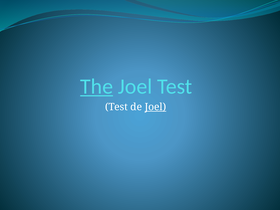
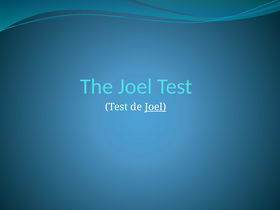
The underline: present -> none
